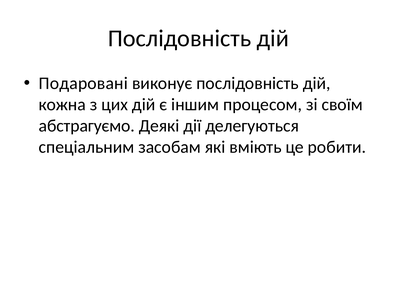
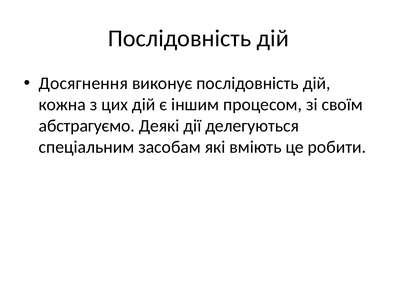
Подаровані: Подаровані -> Досягнення
